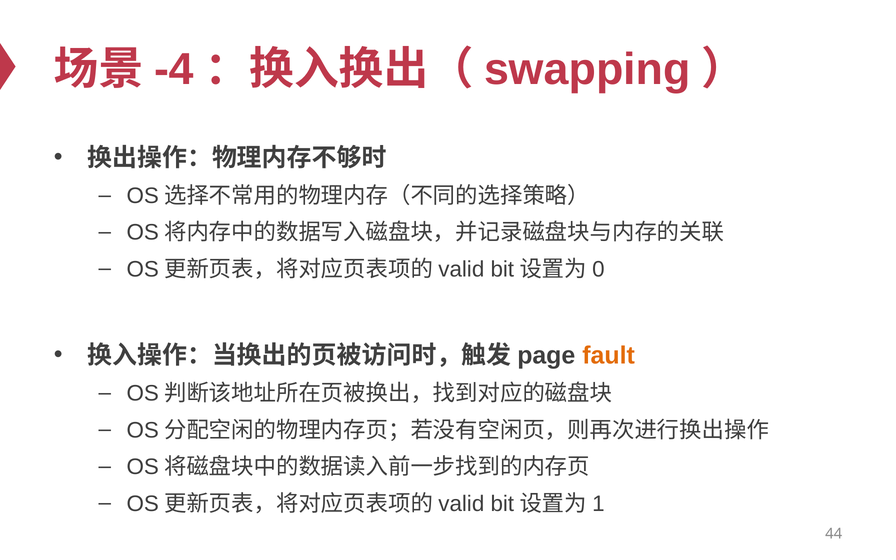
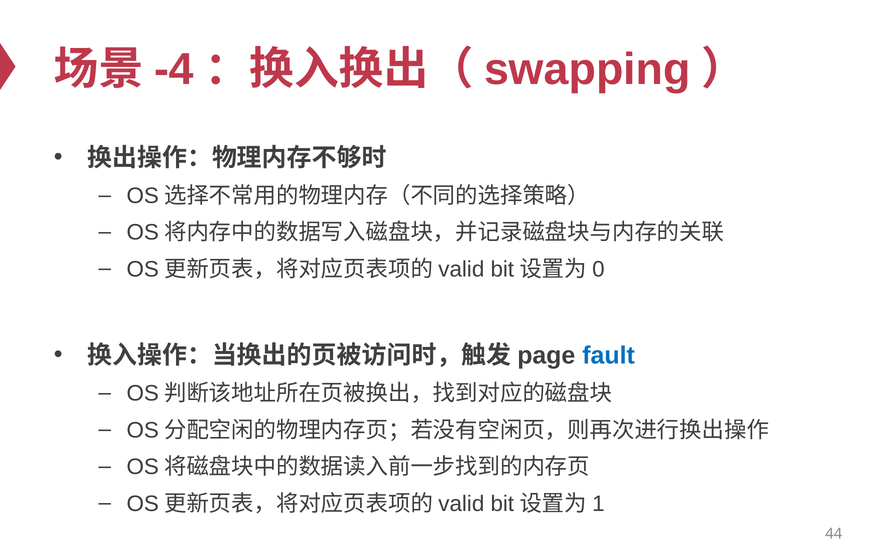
fault colour: orange -> blue
